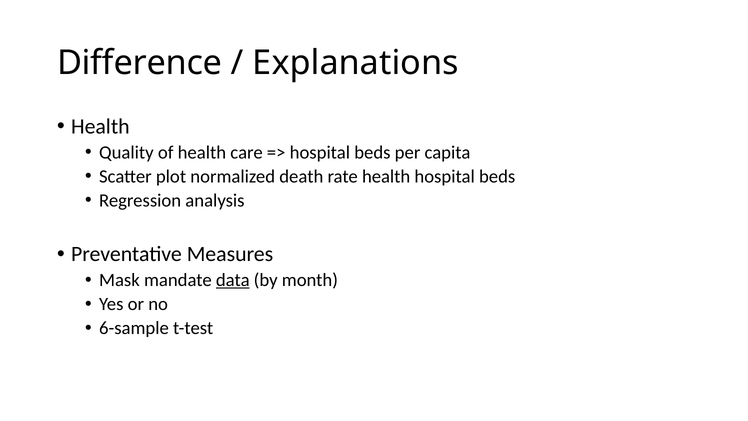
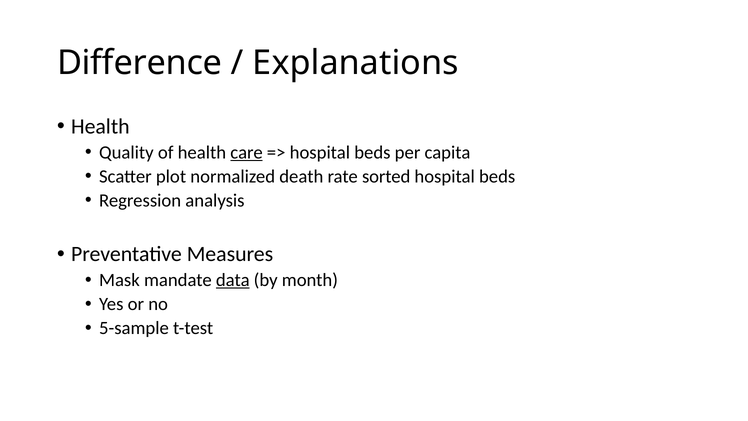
care underline: none -> present
rate health: health -> sorted
6-sample: 6-sample -> 5-sample
